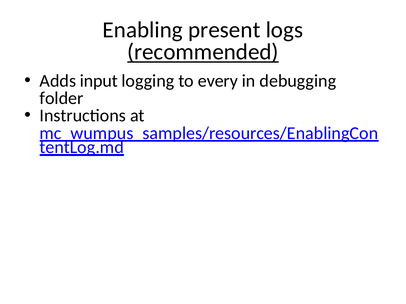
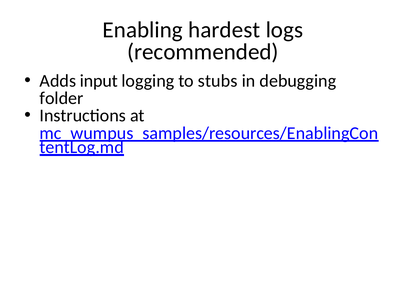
present: present -> hardest
recommended underline: present -> none
every: every -> stubs
